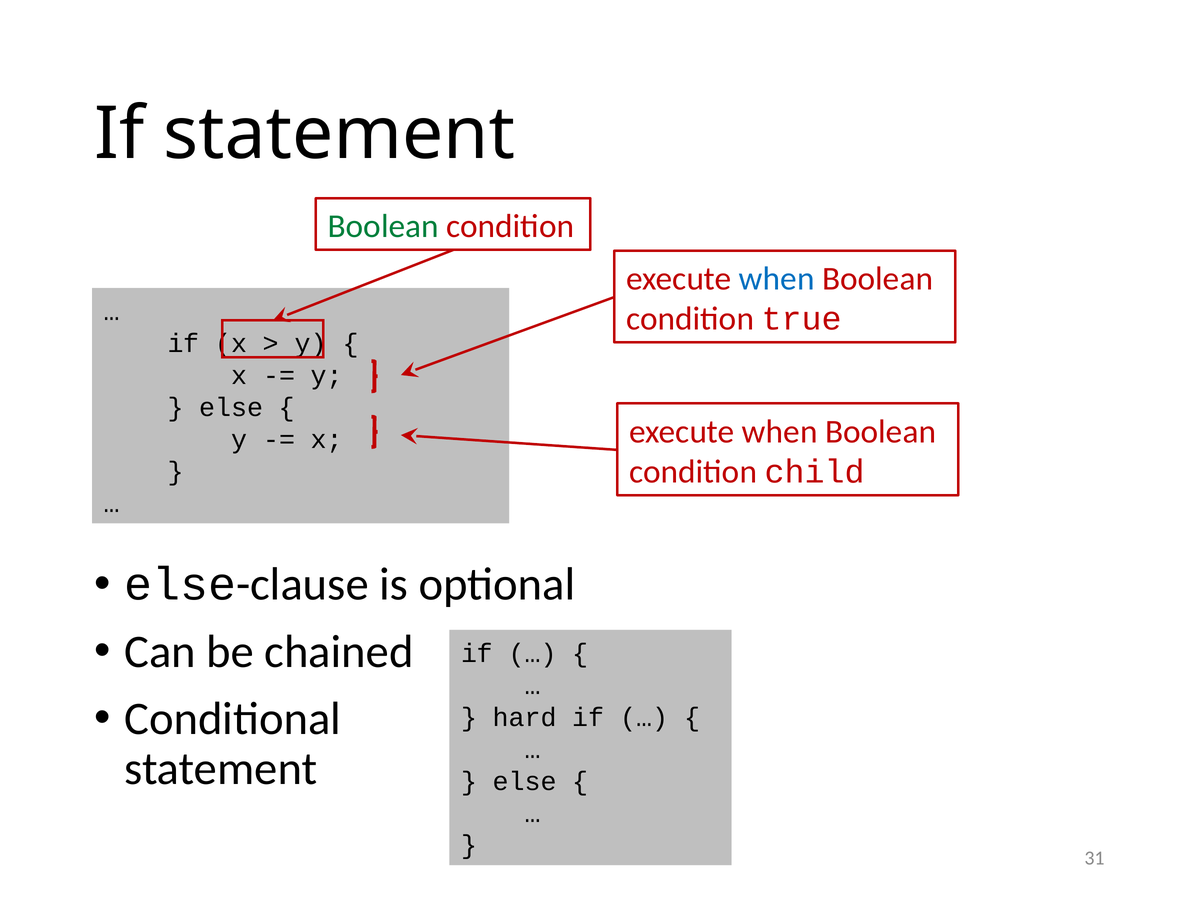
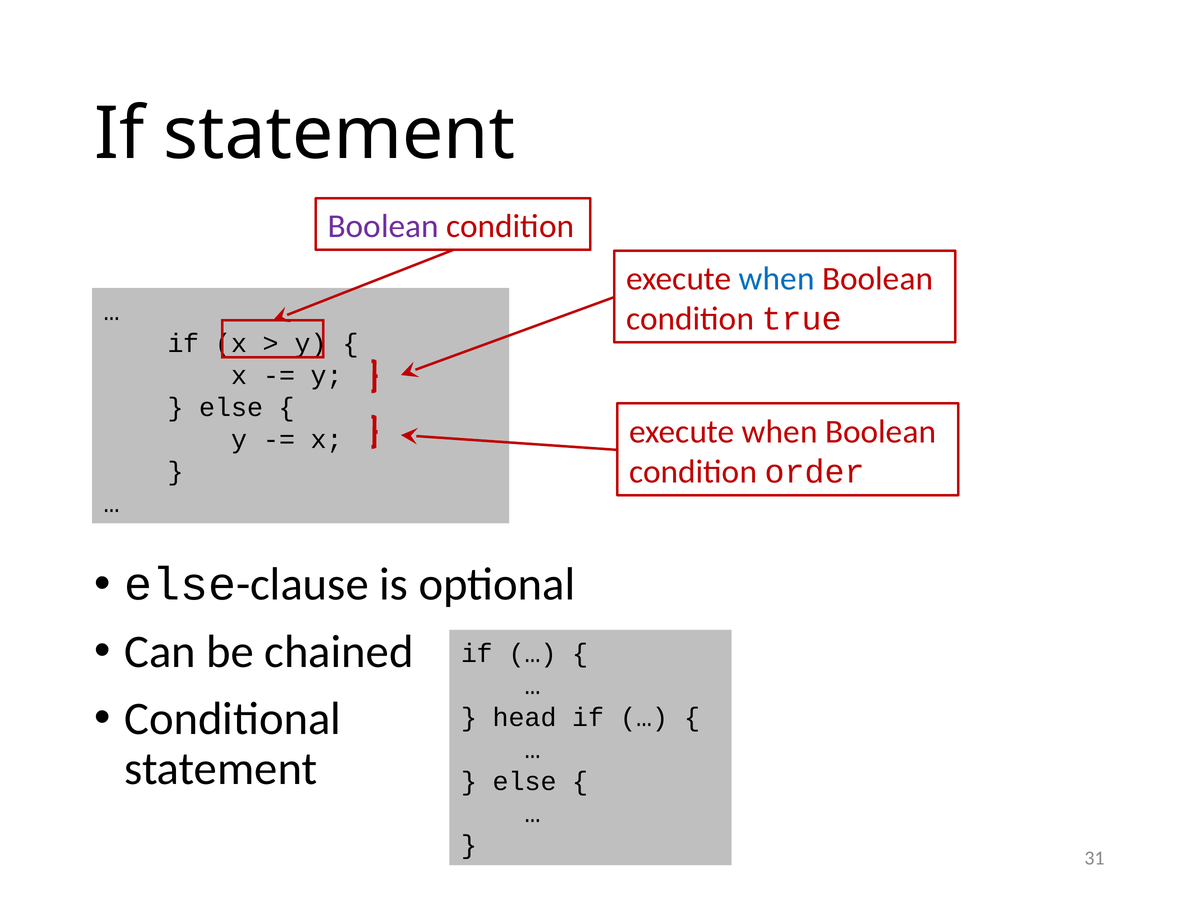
Boolean at (383, 226) colour: green -> purple
child: child -> order
hard: hard -> head
